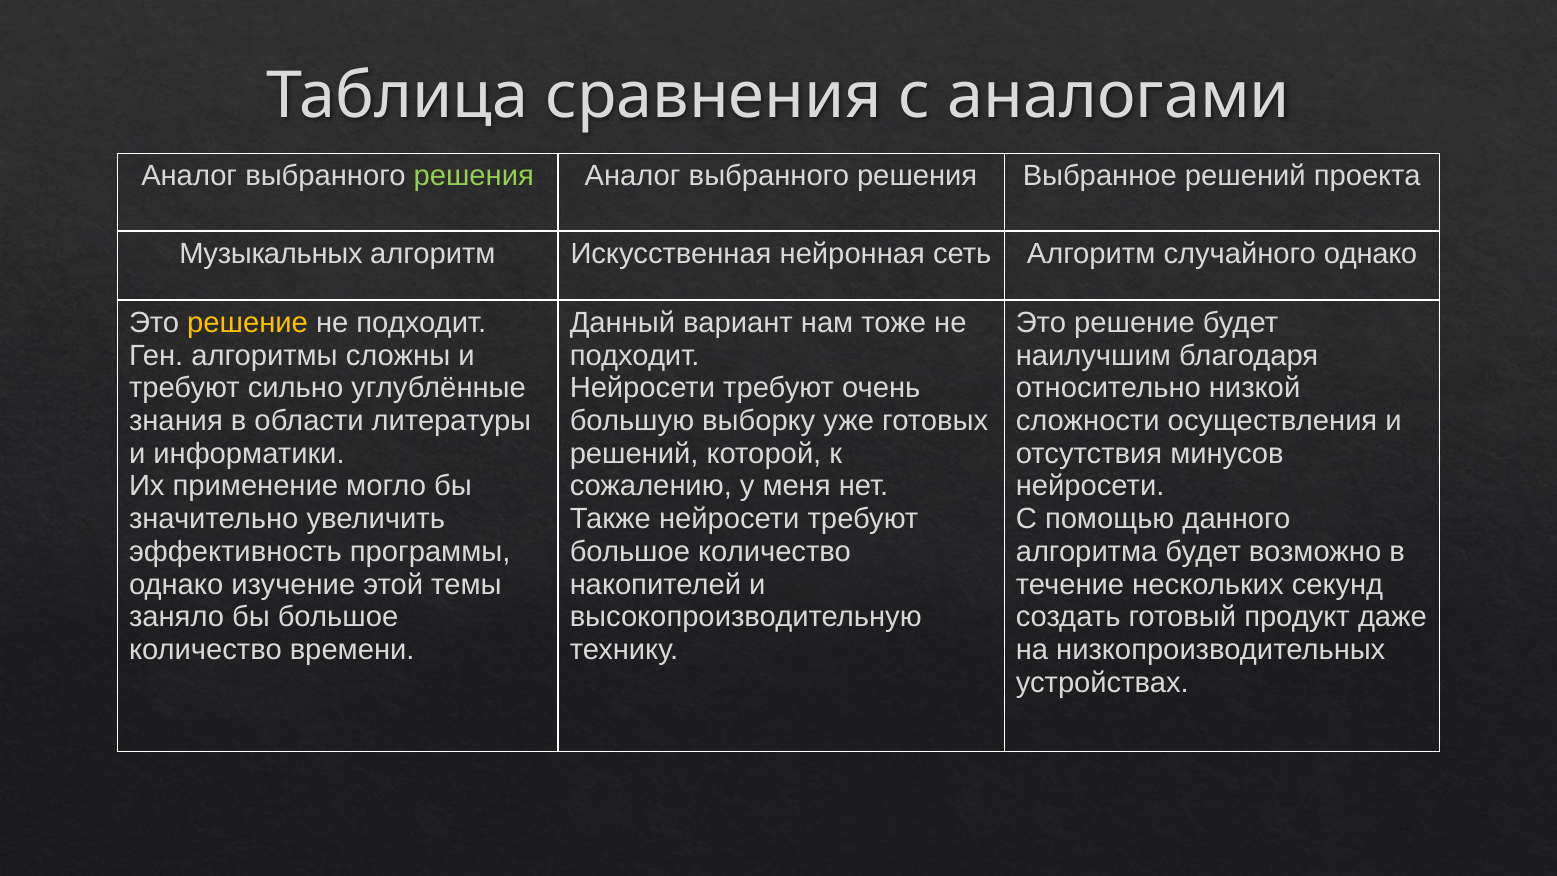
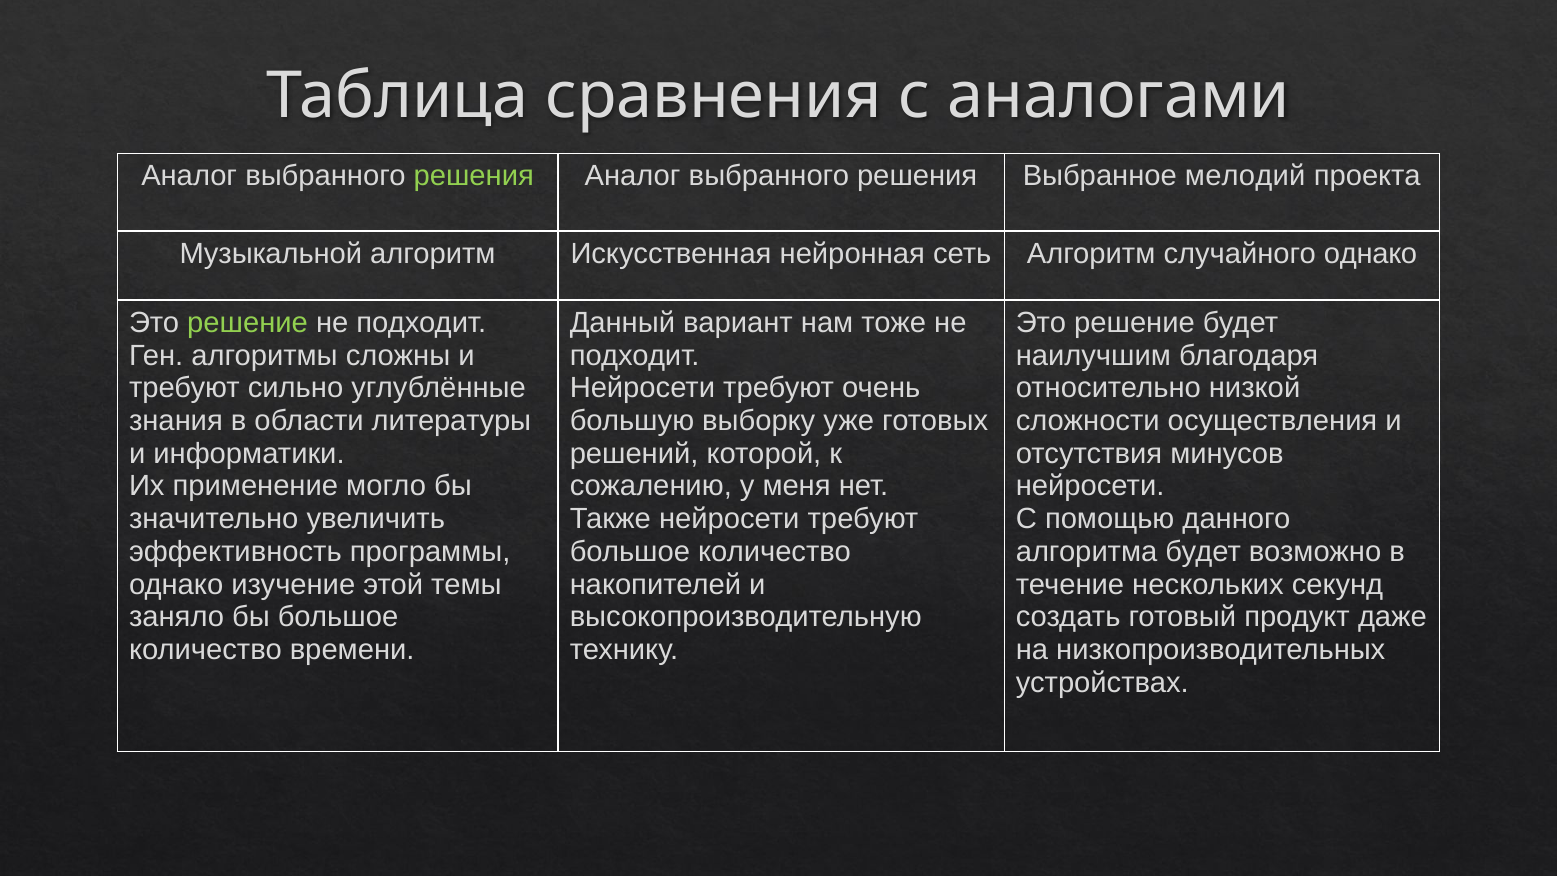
Выбранное решений: решений -> мелодий
Музыкальных: Музыкальных -> Музыкальной
решение at (248, 323) colour: yellow -> light green
